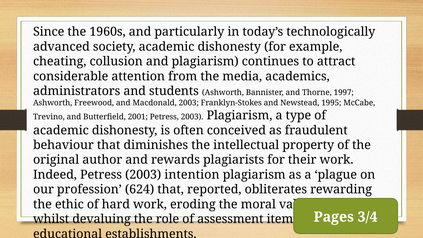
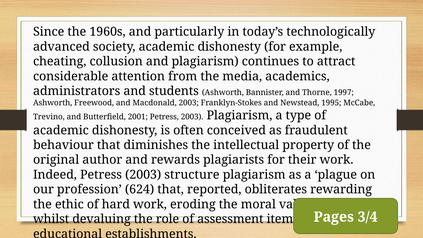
intention: intention -> structure
